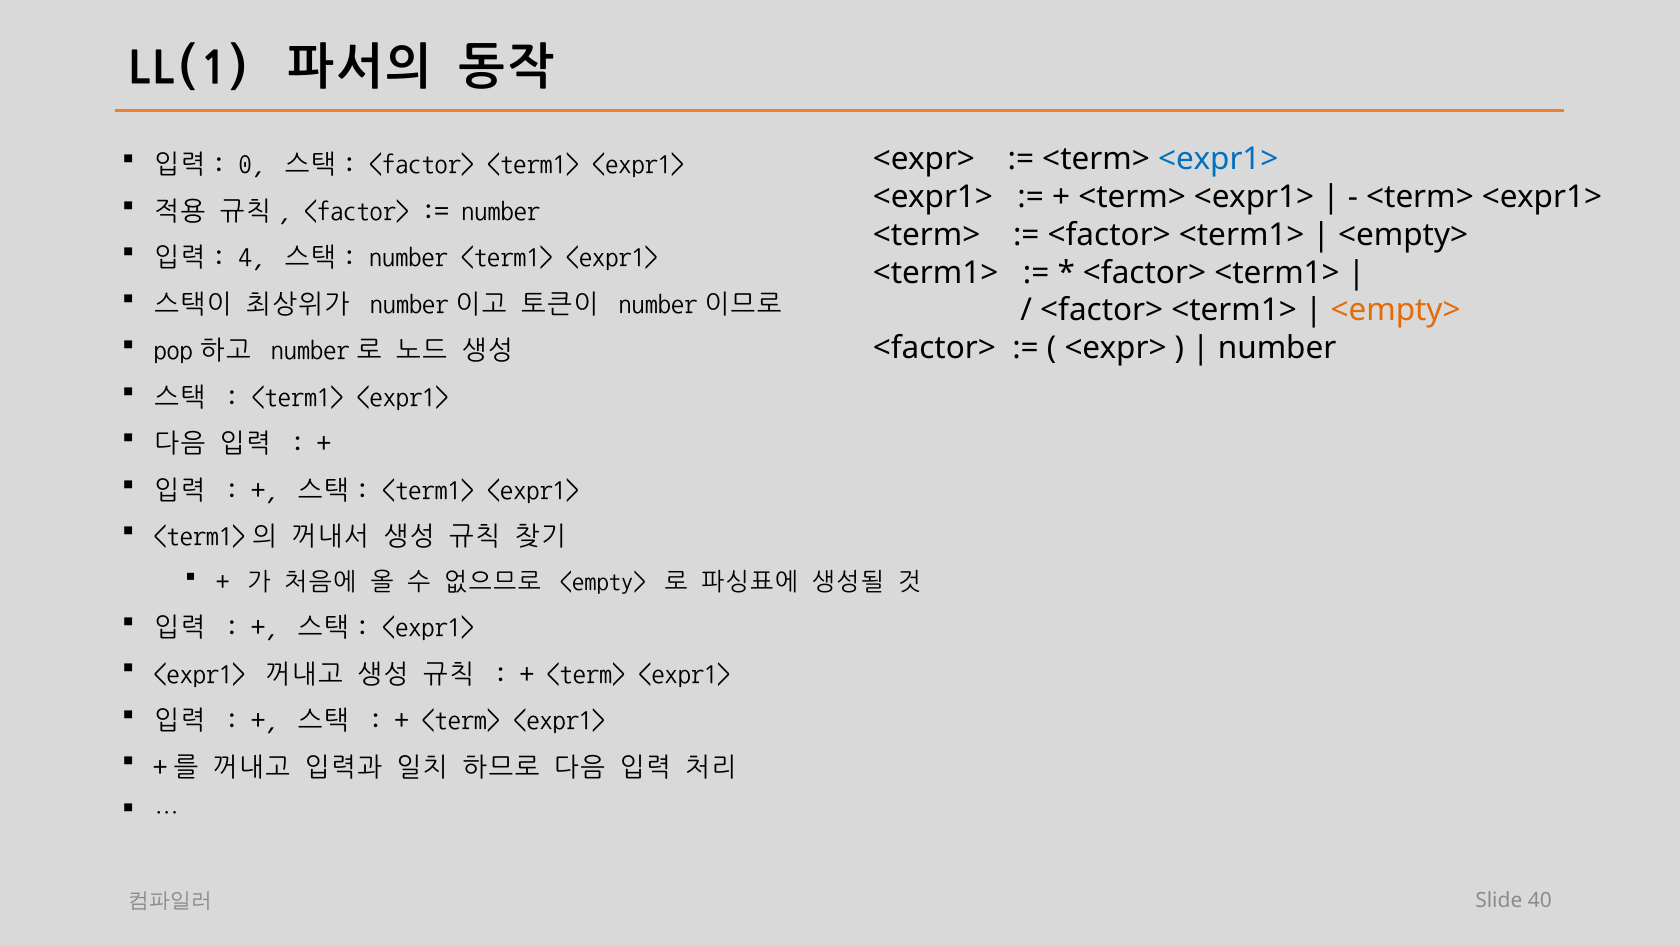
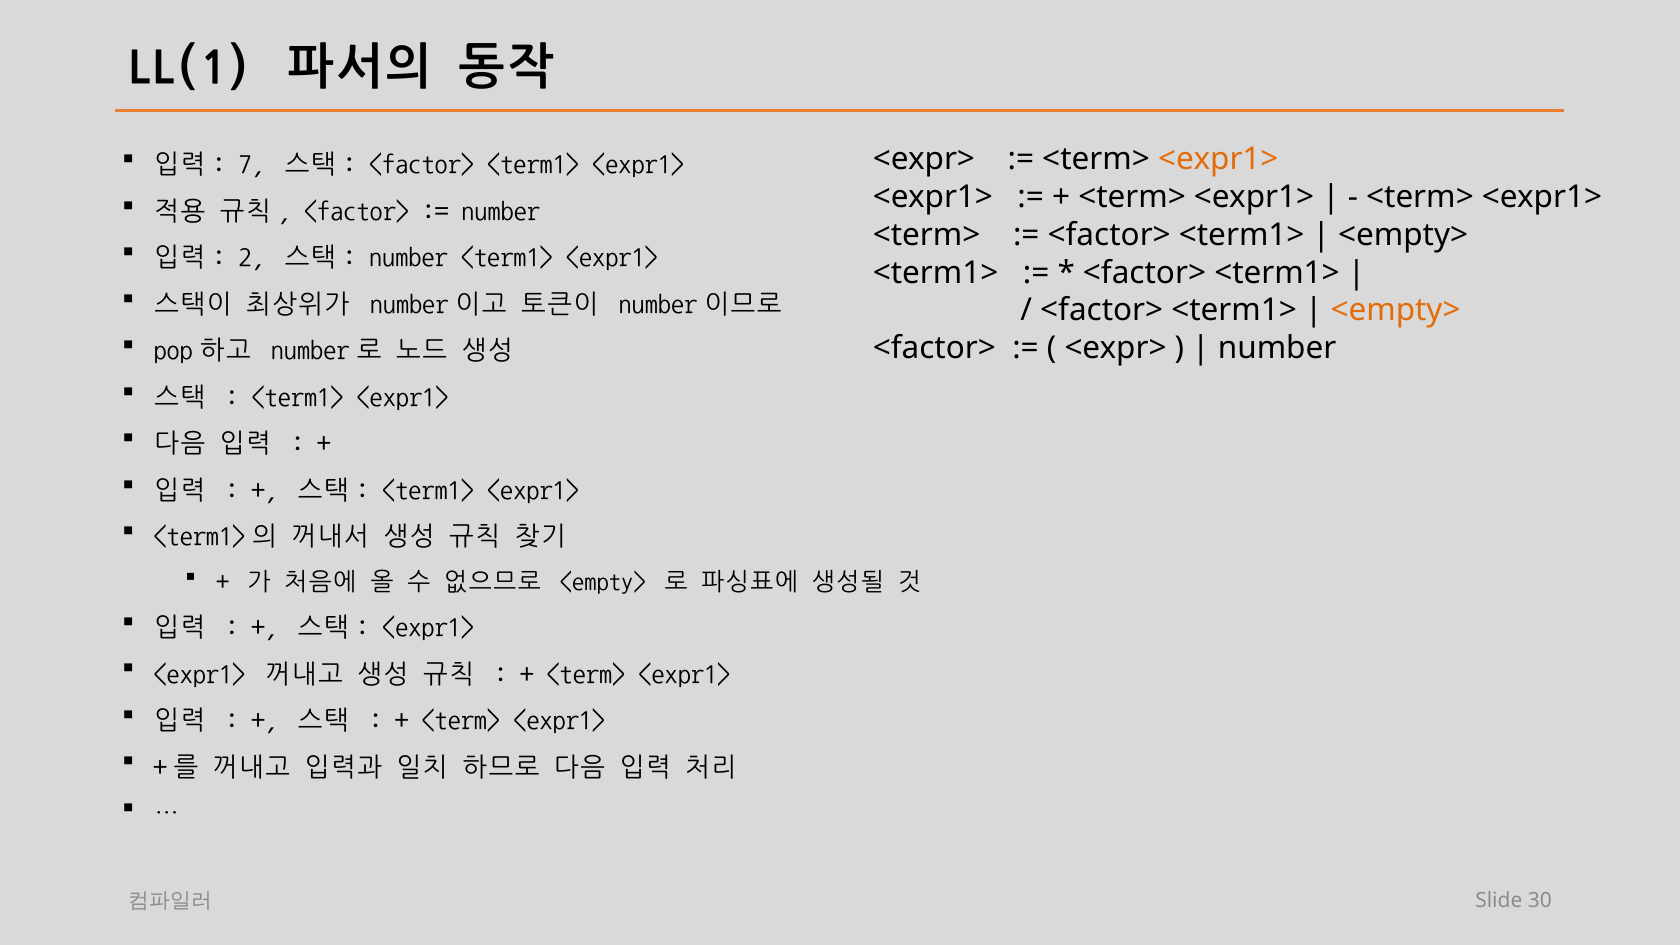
0: 0 -> 7
<expr1> at (1218, 159) colour: blue -> orange
4: 4 -> 2
40: 40 -> 30
